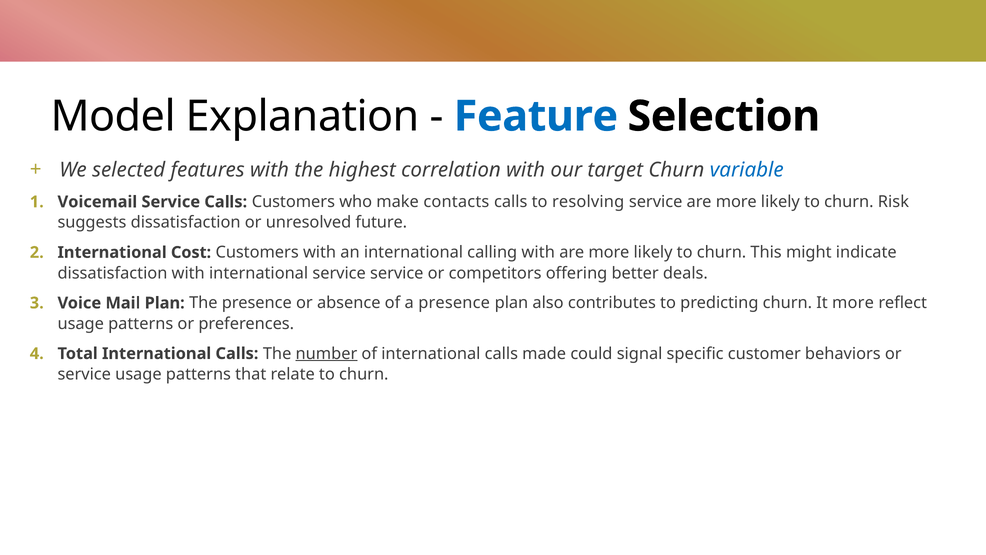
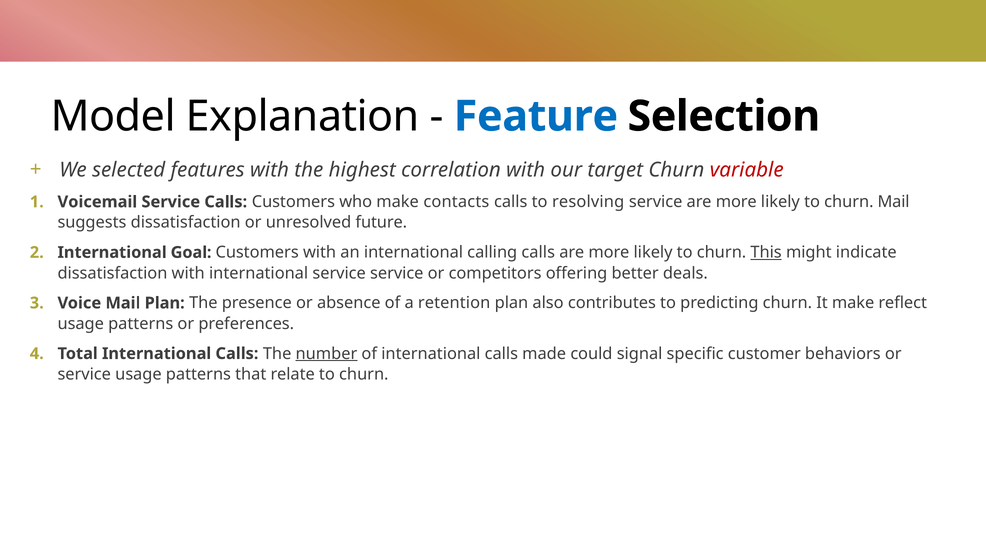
variable colour: blue -> red
churn Risk: Risk -> Mail
Cost: Cost -> Goal
calling with: with -> calls
This underline: none -> present
a presence: presence -> retention
It more: more -> make
